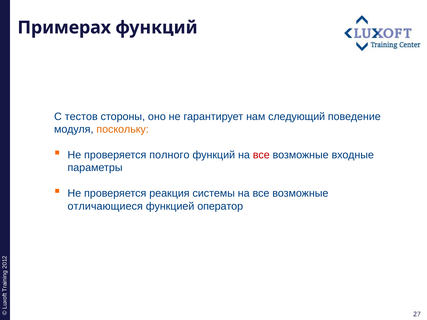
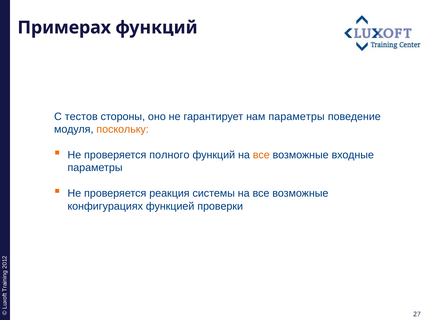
нам следующий: следующий -> параметры
все at (261, 155) colour: red -> orange
отличающиеся: отличающиеся -> конфигурациях
оператор: оператор -> проверки
